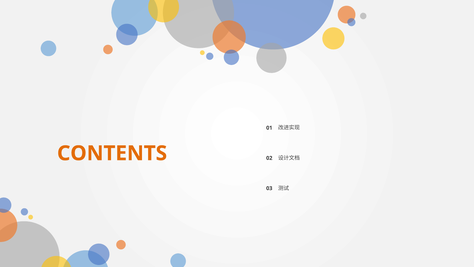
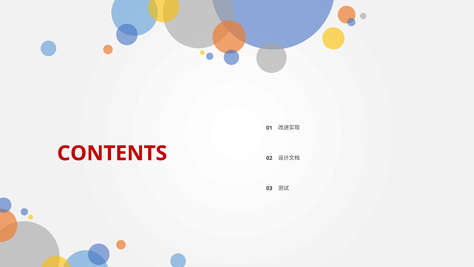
CONTENTS colour: orange -> red
